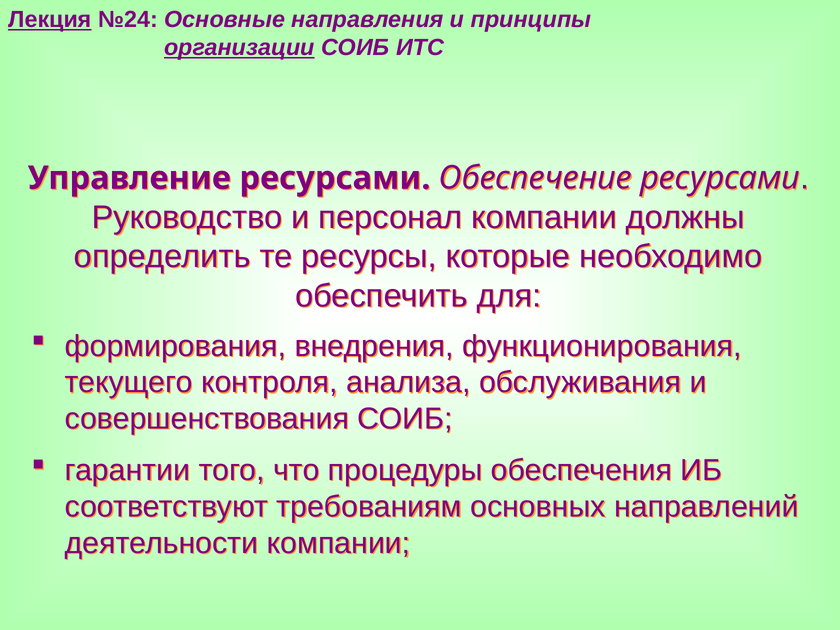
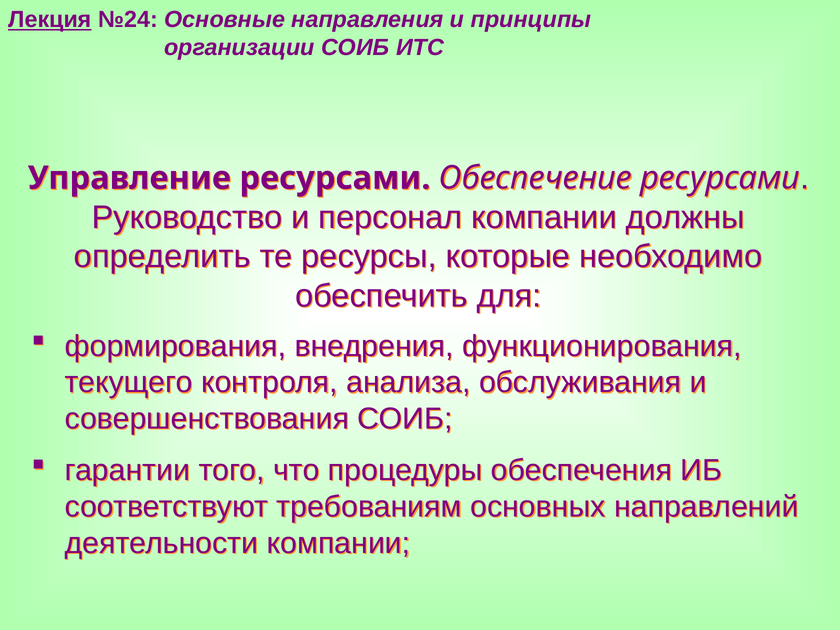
организации underline: present -> none
